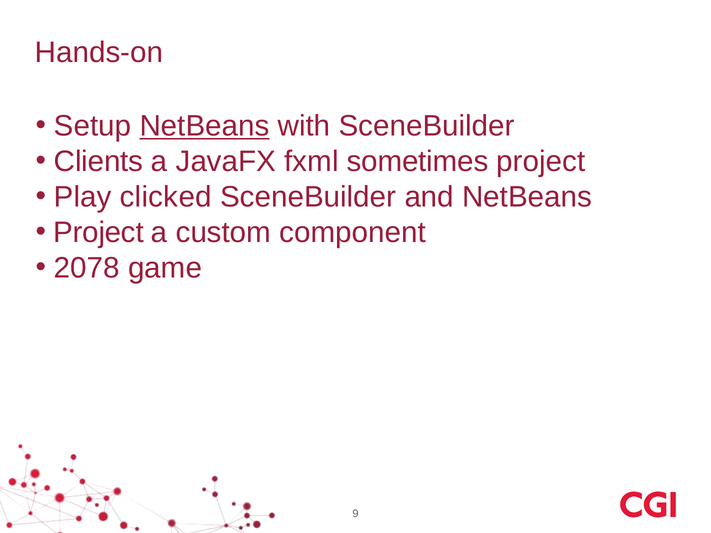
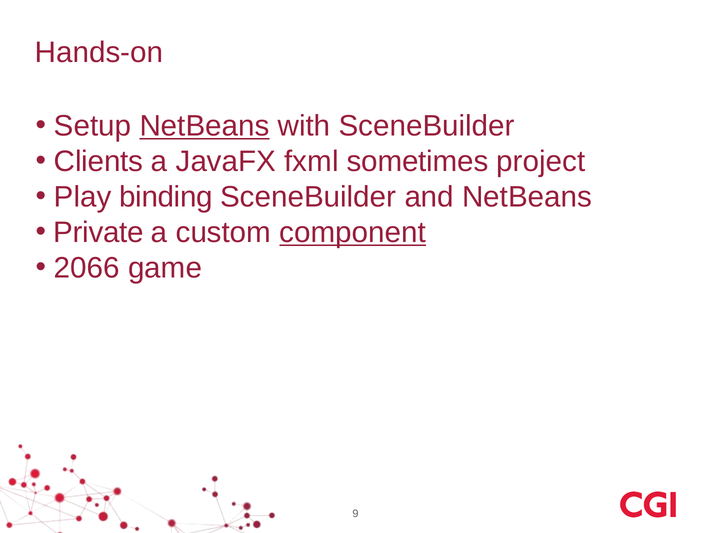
clicked: clicked -> binding
Project at (99, 233): Project -> Private
component underline: none -> present
2078: 2078 -> 2066
